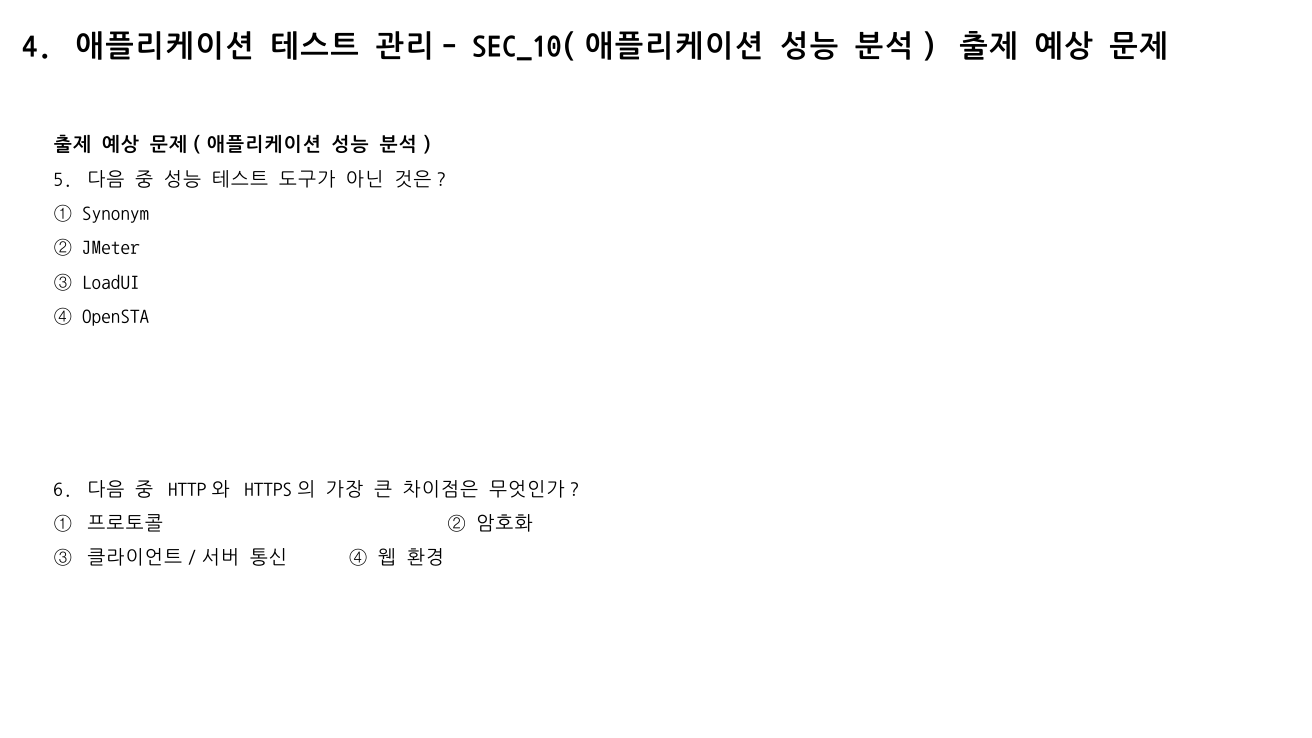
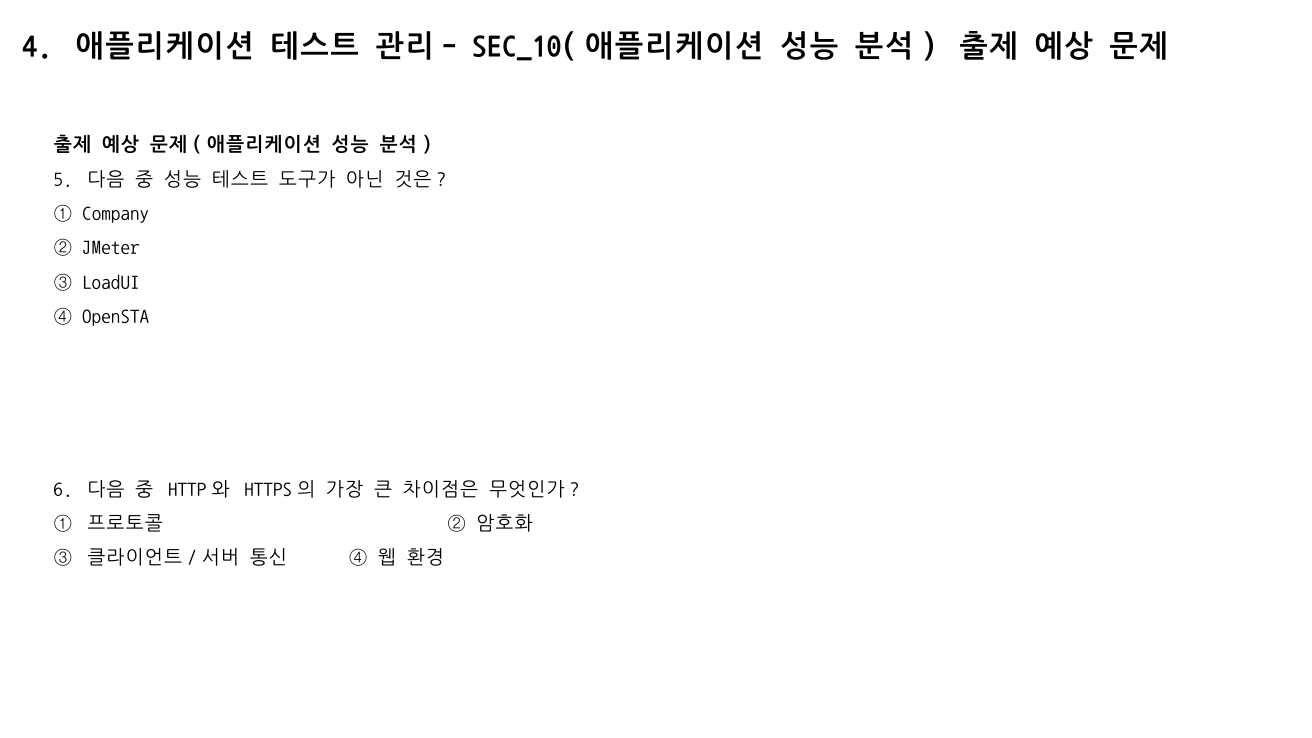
Synonym: Synonym -> Company
